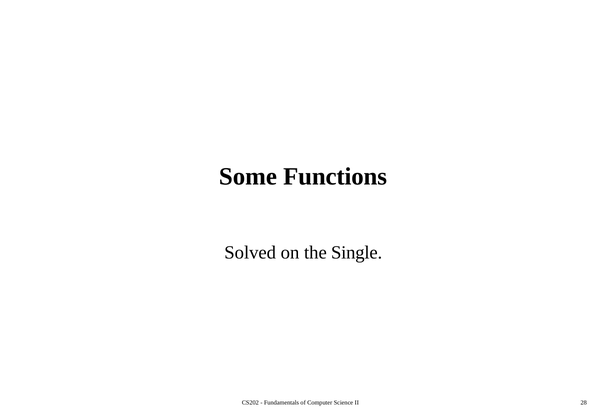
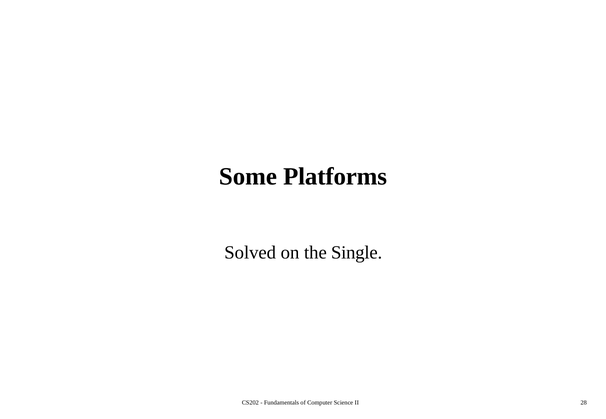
Functions: Functions -> Platforms
